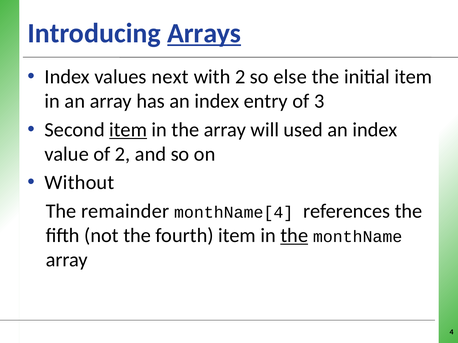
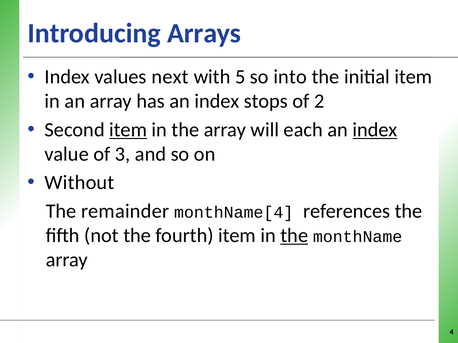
Arrays underline: present -> none
with 2: 2 -> 5
else: else -> into
entry: entry -> stops
3: 3 -> 2
used: used -> each
index at (375, 130) underline: none -> present
of 2: 2 -> 3
